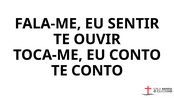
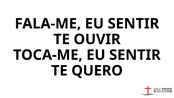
TOCA-ME EU CONTO: CONTO -> SENTIR
TE CONTO: CONTO -> QUERO
